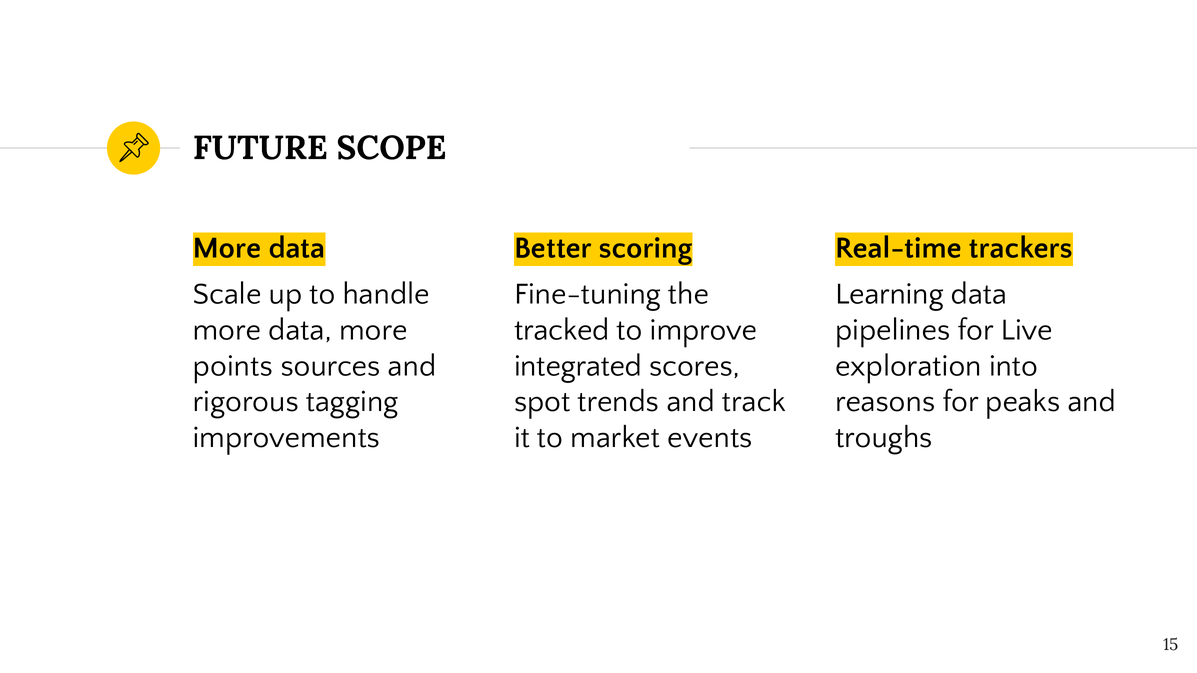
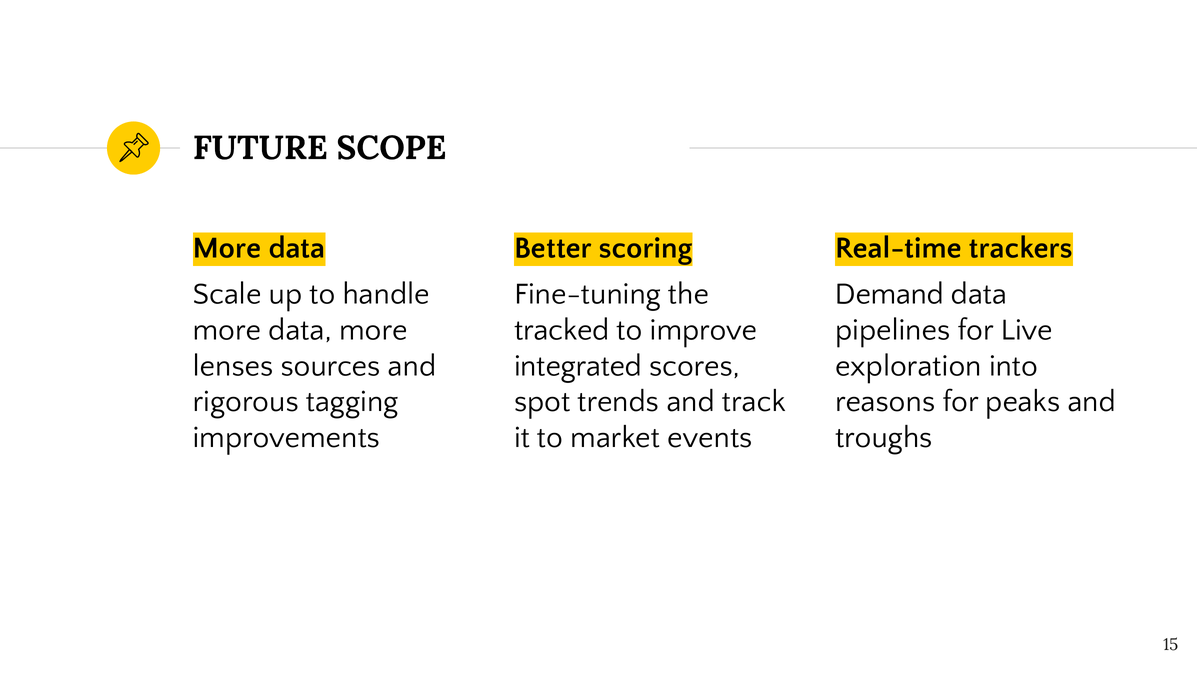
Learning: Learning -> Demand
points: points -> lenses
